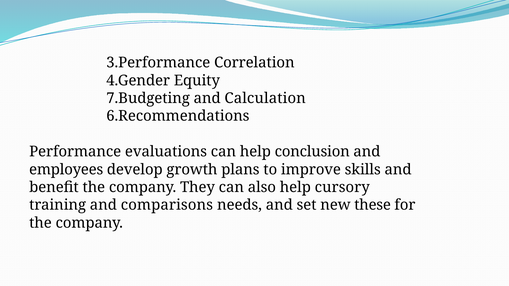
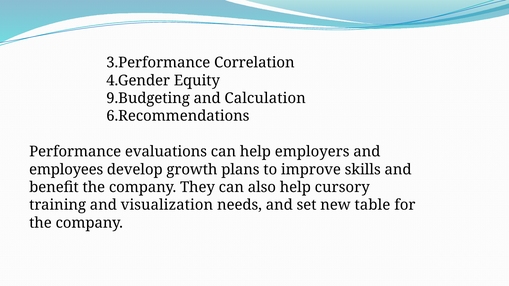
7.Budgeting: 7.Budgeting -> 9.Budgeting
conclusion: conclusion -> employers
comparisons: comparisons -> visualization
these: these -> table
